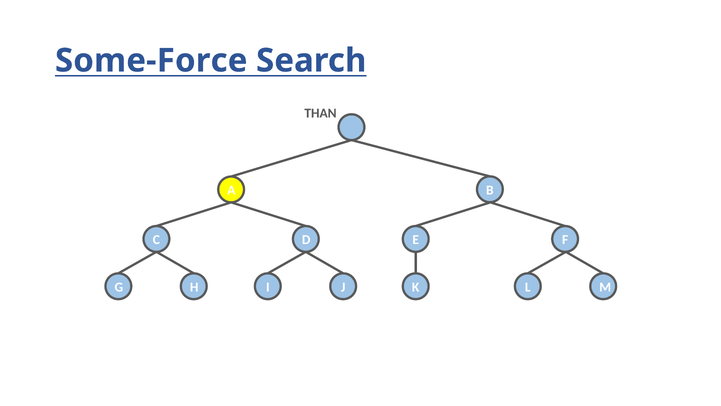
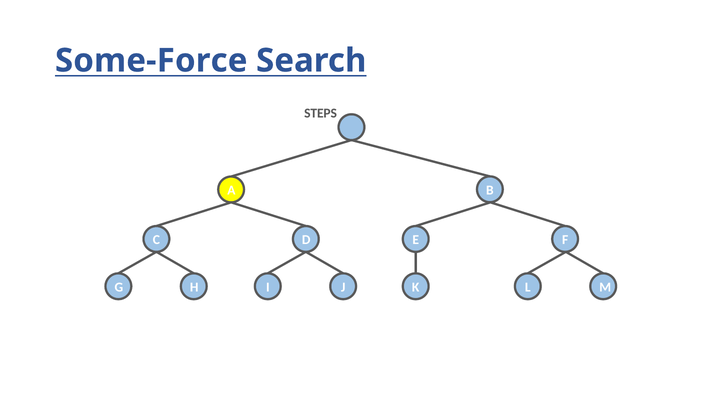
THAN: THAN -> STEPS
